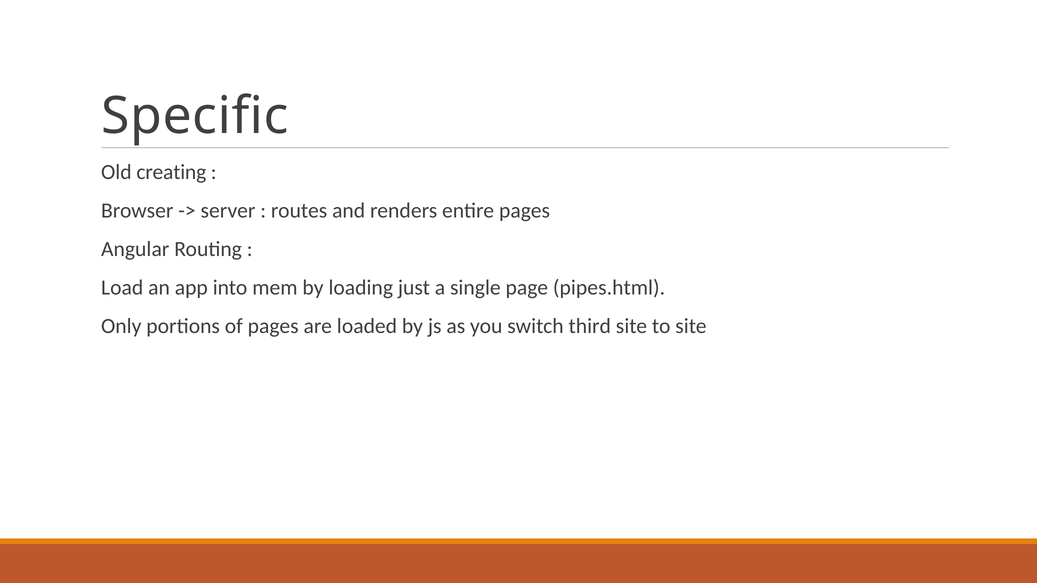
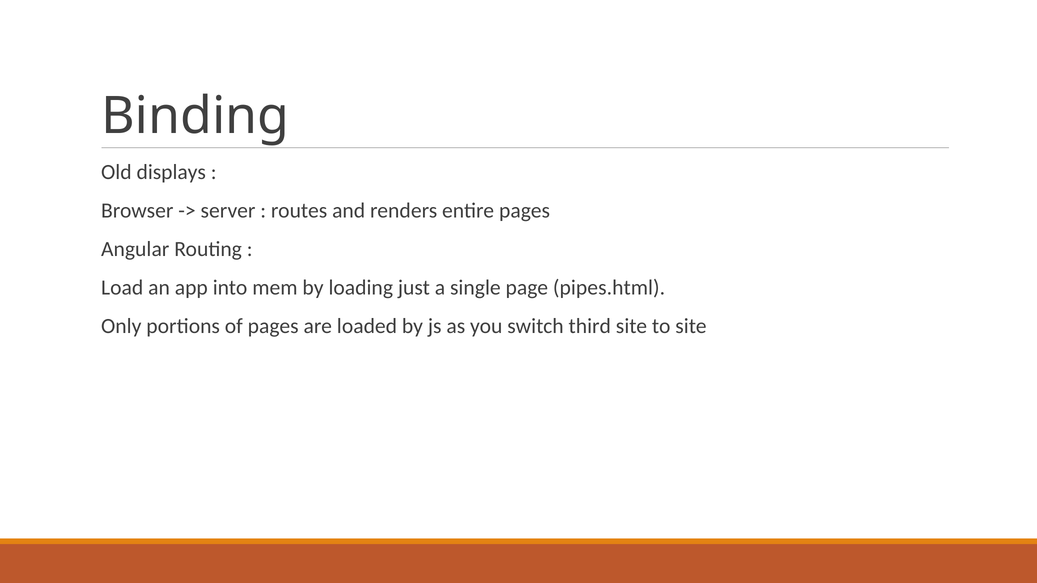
Specific: Specific -> Binding
creating: creating -> displays
